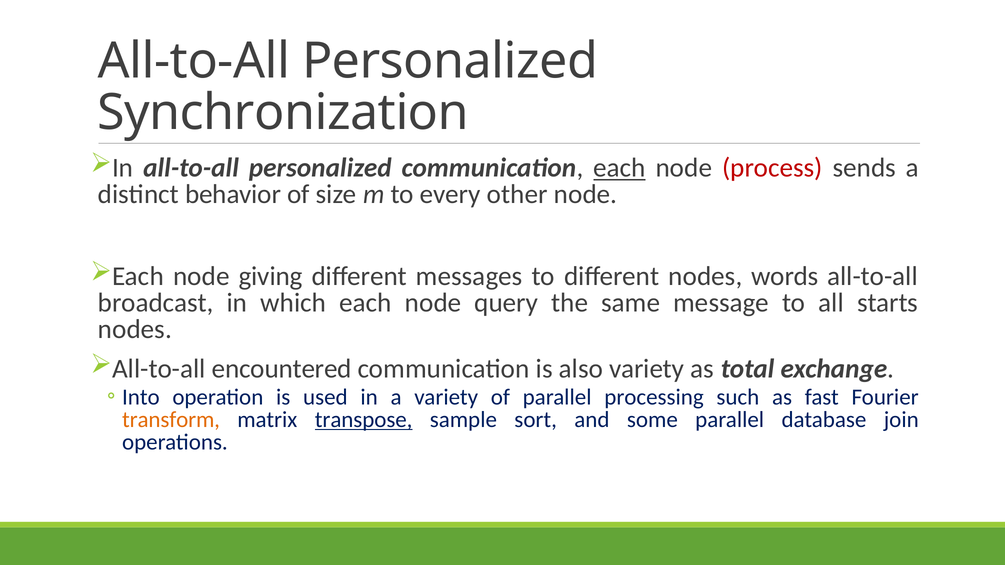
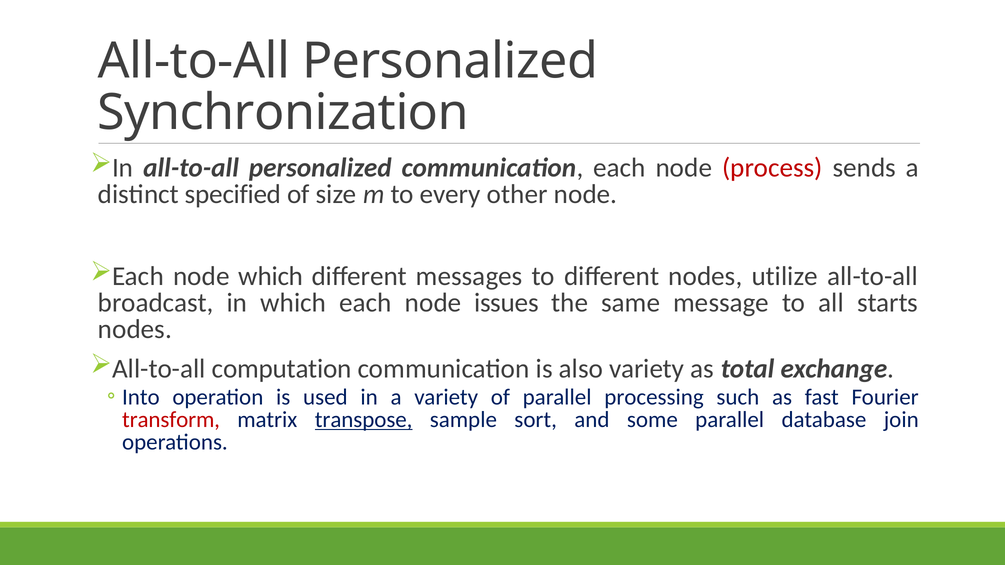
each at (620, 168) underline: present -> none
behavior: behavior -> specified
node giving: giving -> which
words: words -> utilize
query: query -> issues
encountered: encountered -> computation
transform colour: orange -> red
